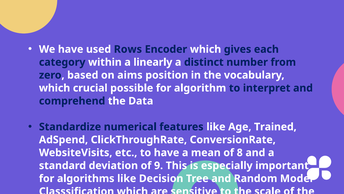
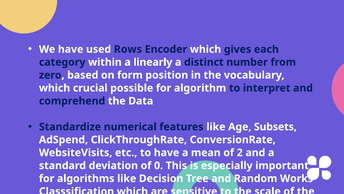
aims: aims -> form
Trained: Trained -> Subsets
8: 8 -> 2
9: 9 -> 0
Model: Model -> Works
